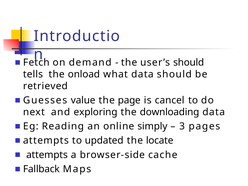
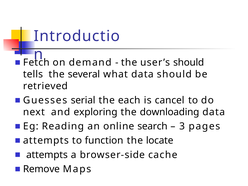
onload: onload -> several
value: value -> serial
page: page -> each
simply: simply -> search
updated: updated -> function
Fallback: Fallback -> Remove
